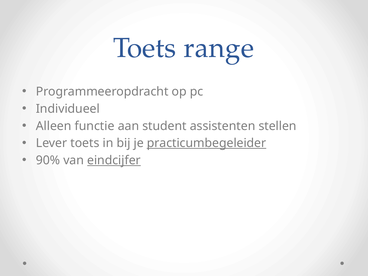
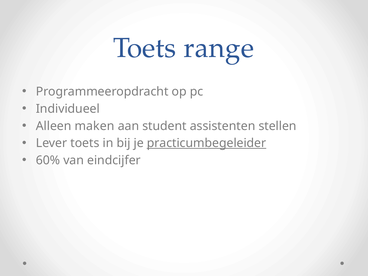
functie: functie -> maken
90%: 90% -> 60%
eindcijfer underline: present -> none
